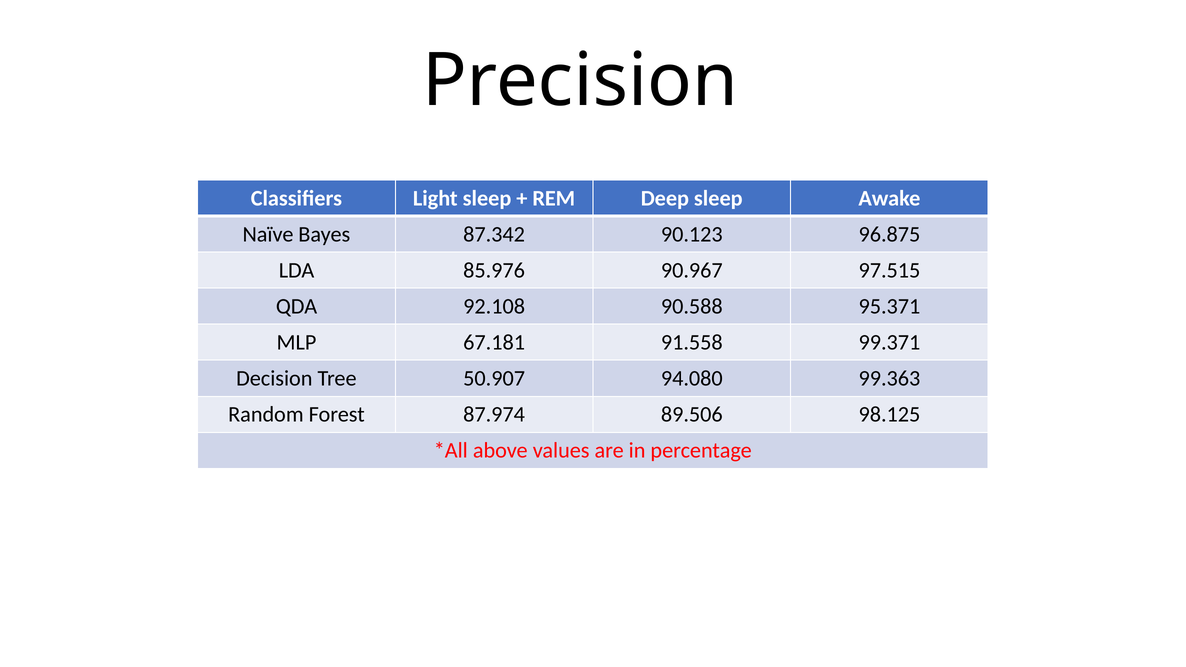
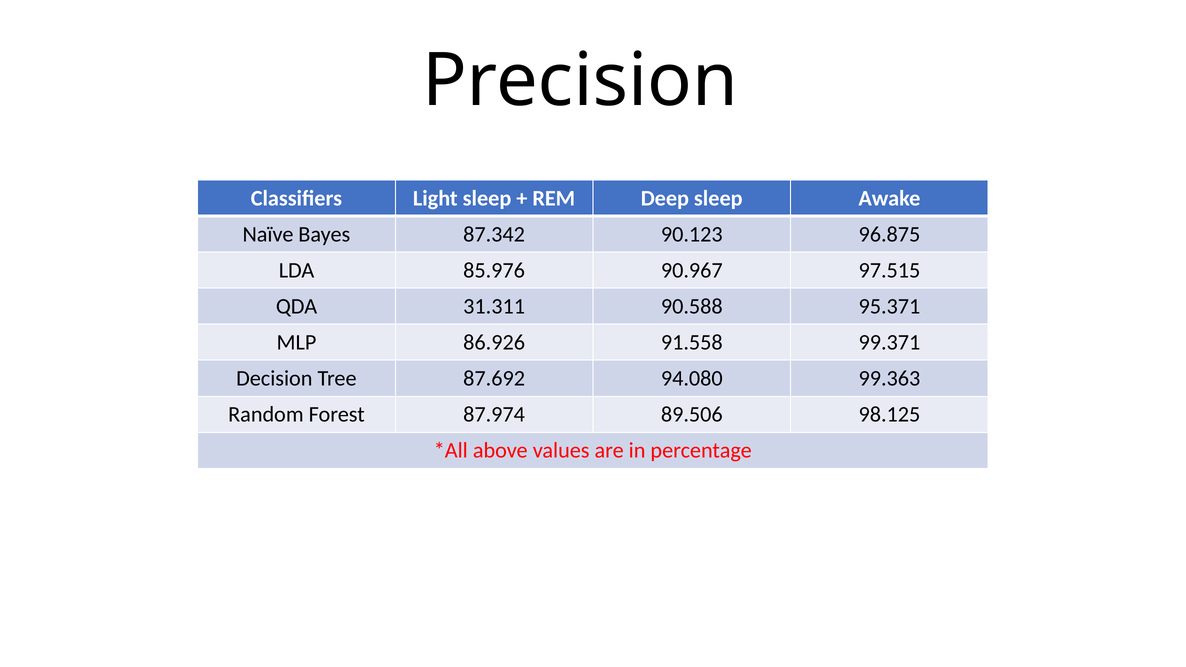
92.108: 92.108 -> 31.311
67.181: 67.181 -> 86.926
50.907: 50.907 -> 87.692
